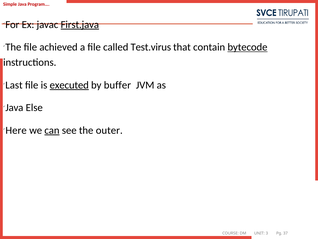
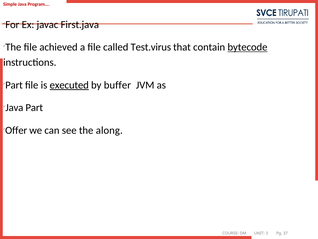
First.java underline: present -> none
Last at (14, 85): Last -> Part
Java Else: Else -> Part
Here: Here -> Offer
can underline: present -> none
outer: outer -> along
